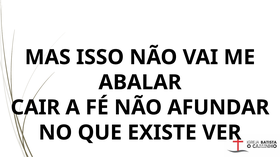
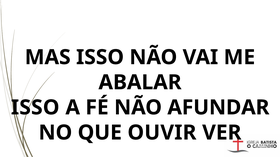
CAIR at (35, 108): CAIR -> ISSO
EXISTE: EXISTE -> OUVIR
